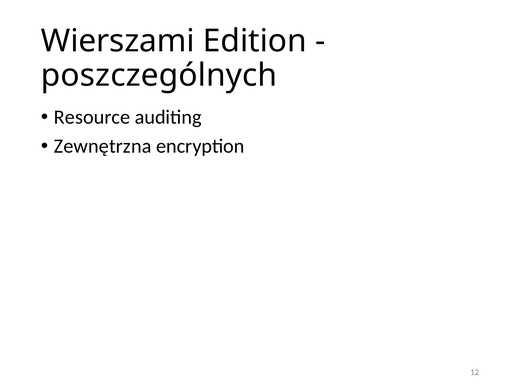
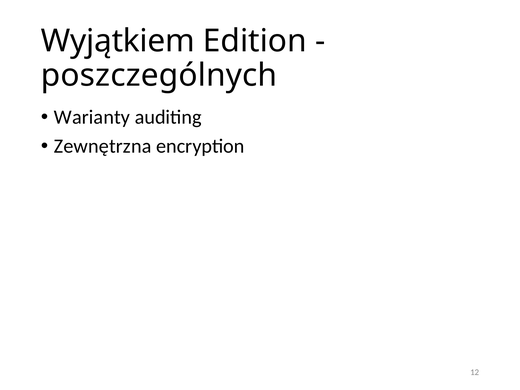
Wierszami: Wierszami -> Wyjątkiem
Resource: Resource -> Warianty
